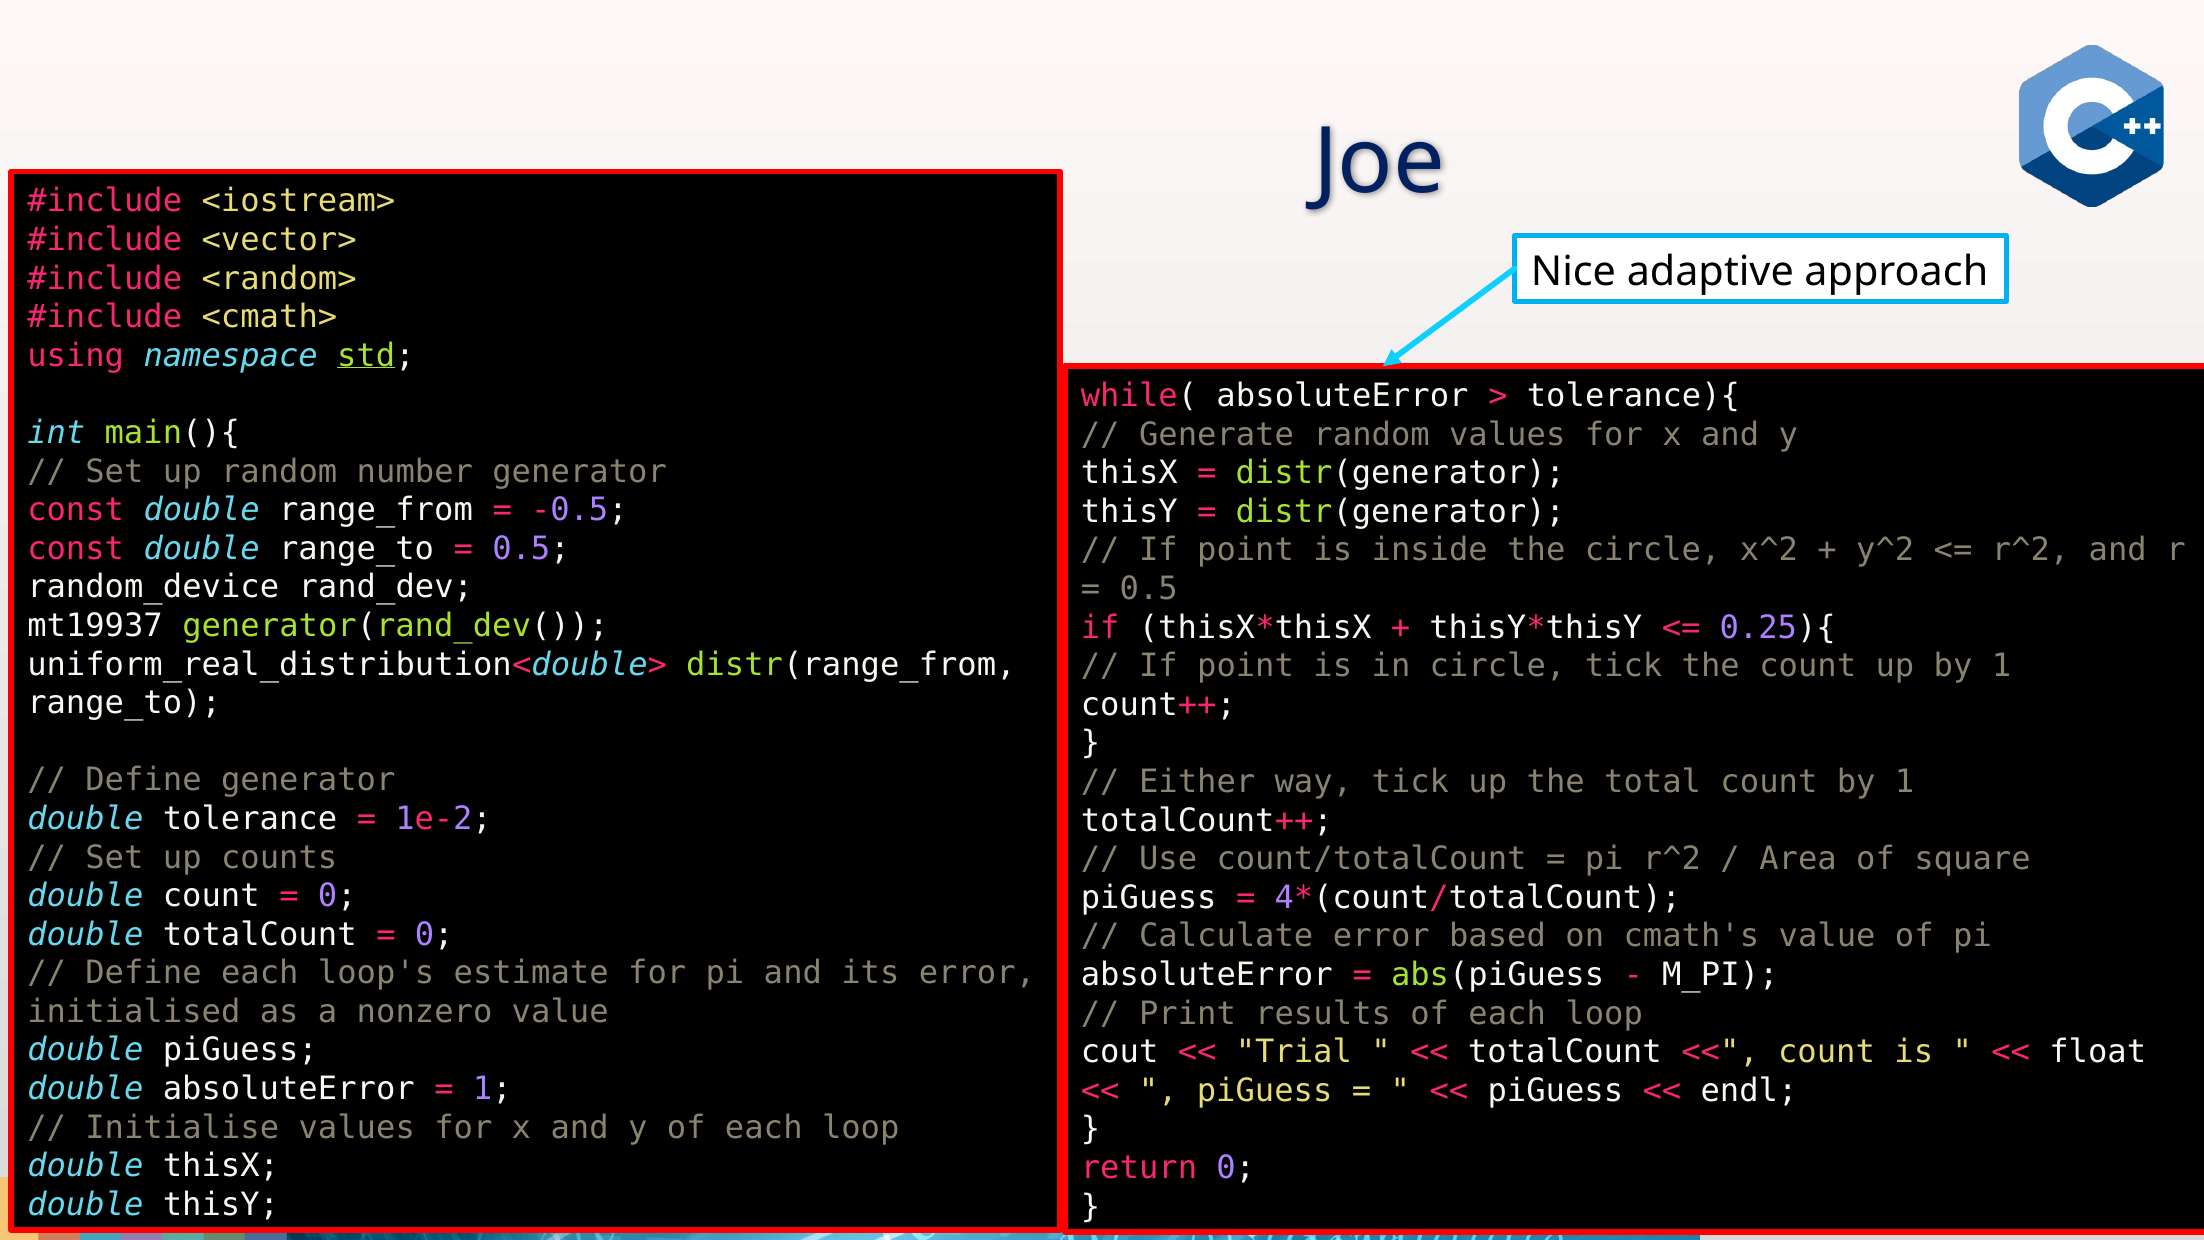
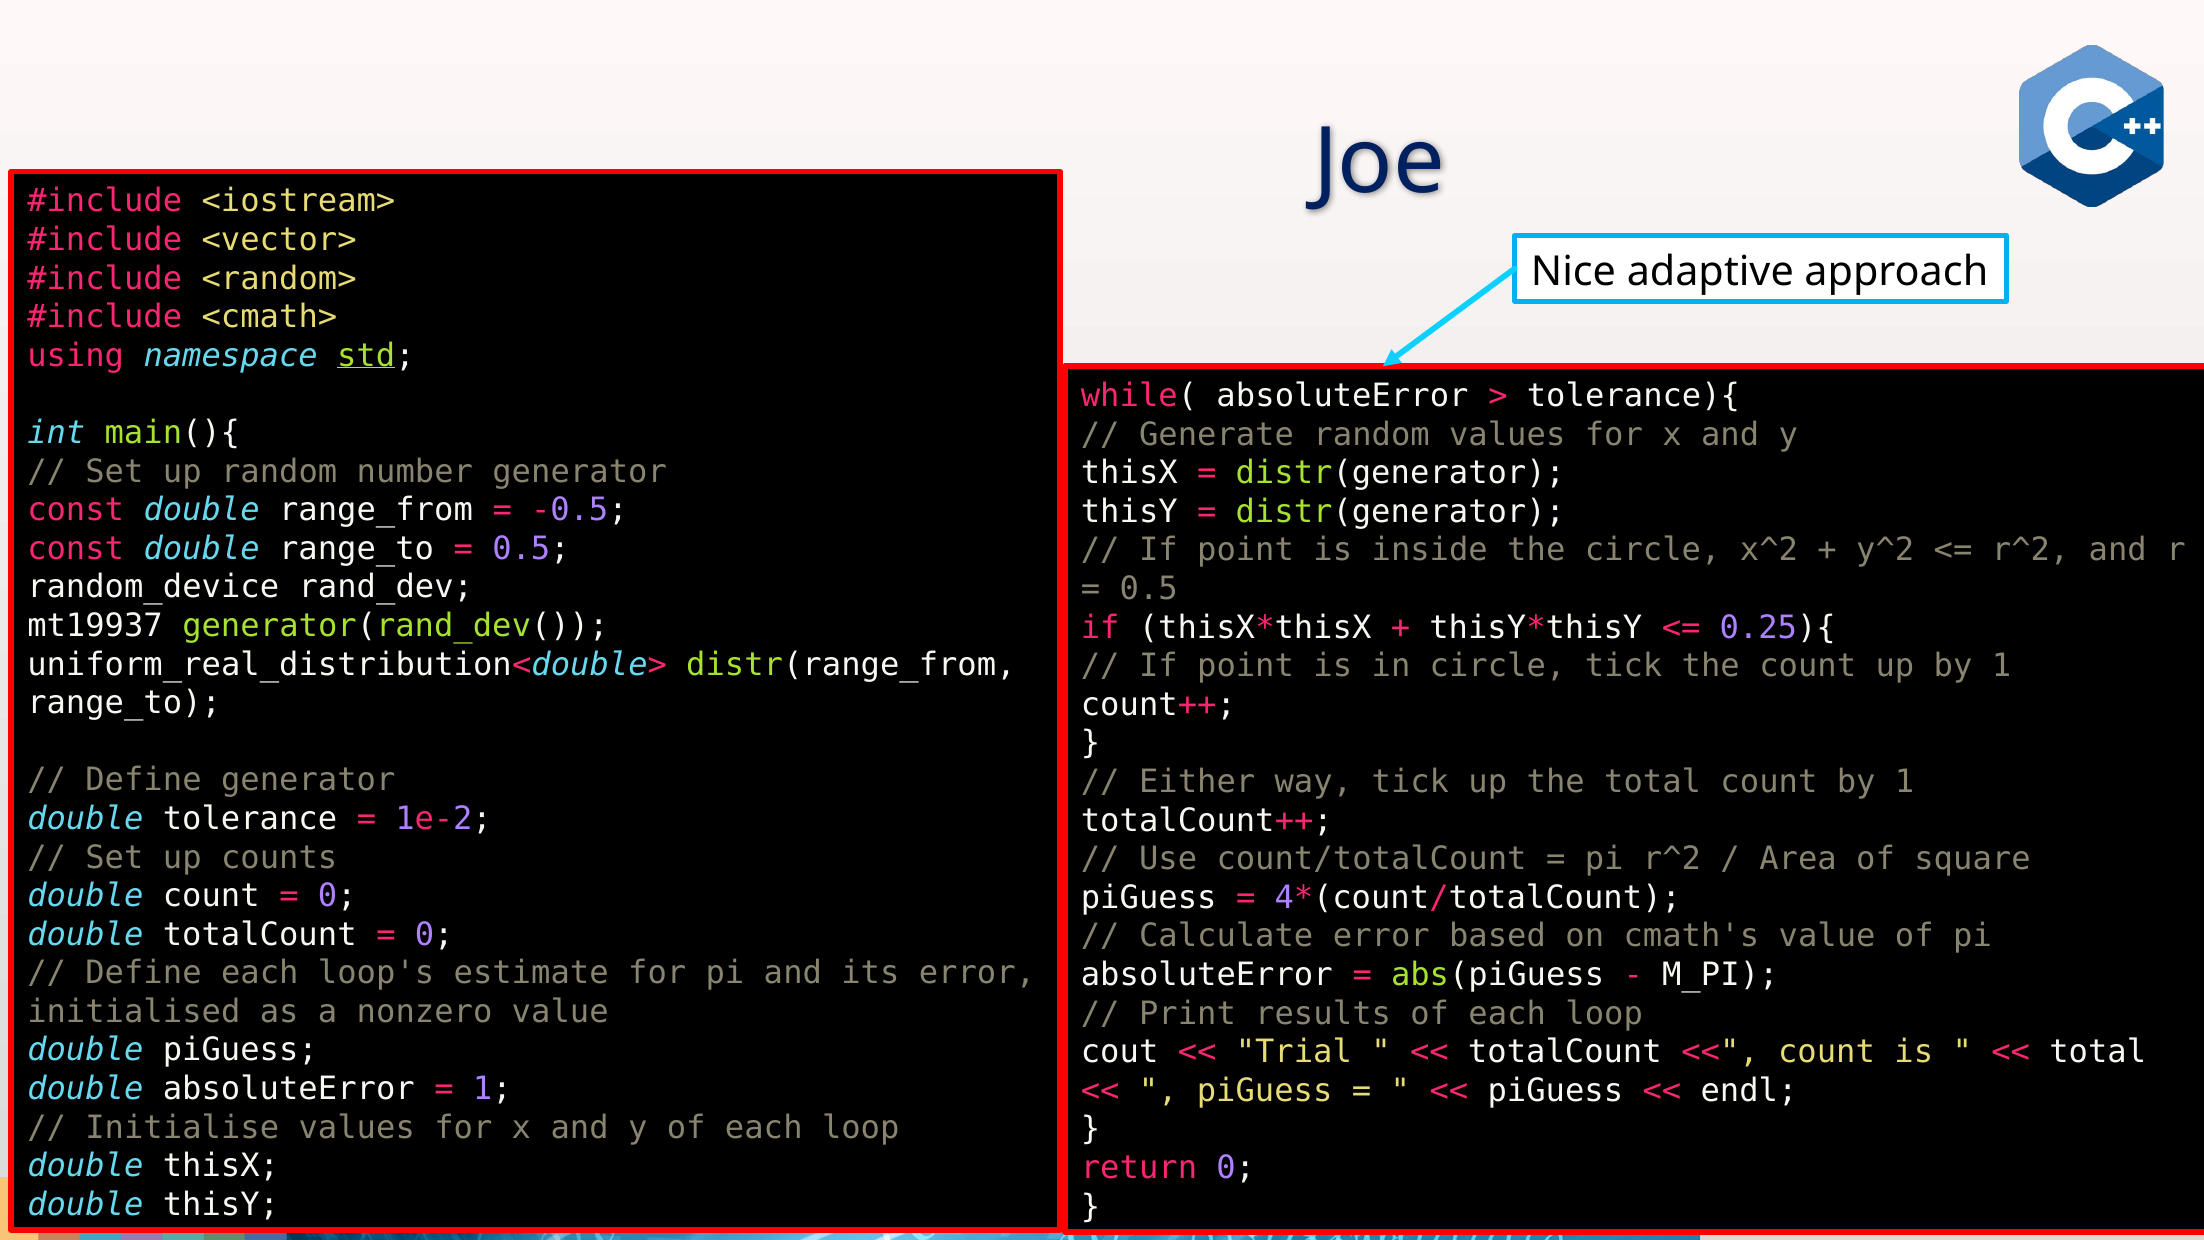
float at (2098, 1052): float -> total
